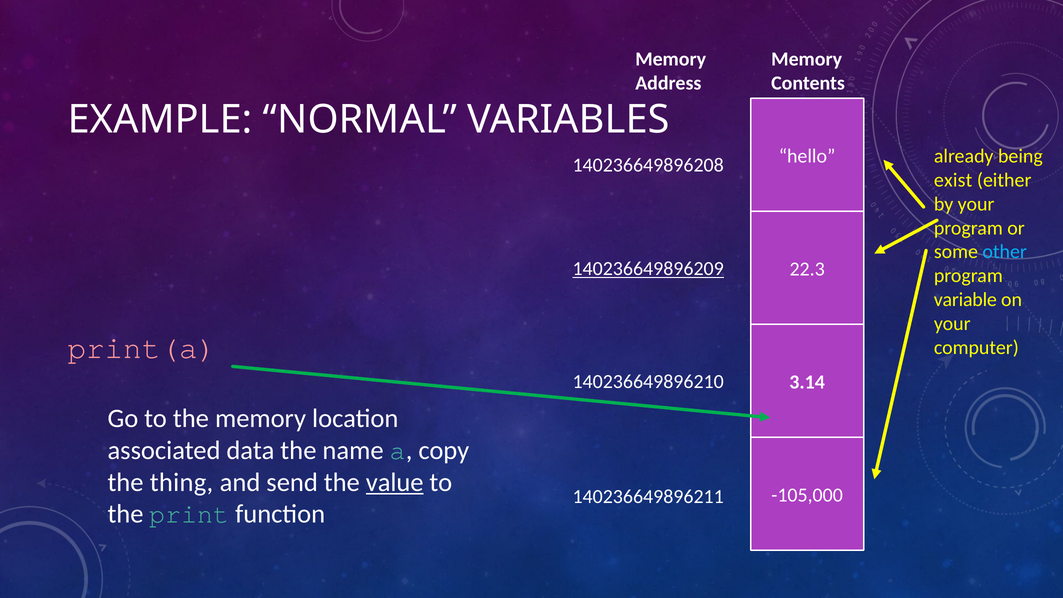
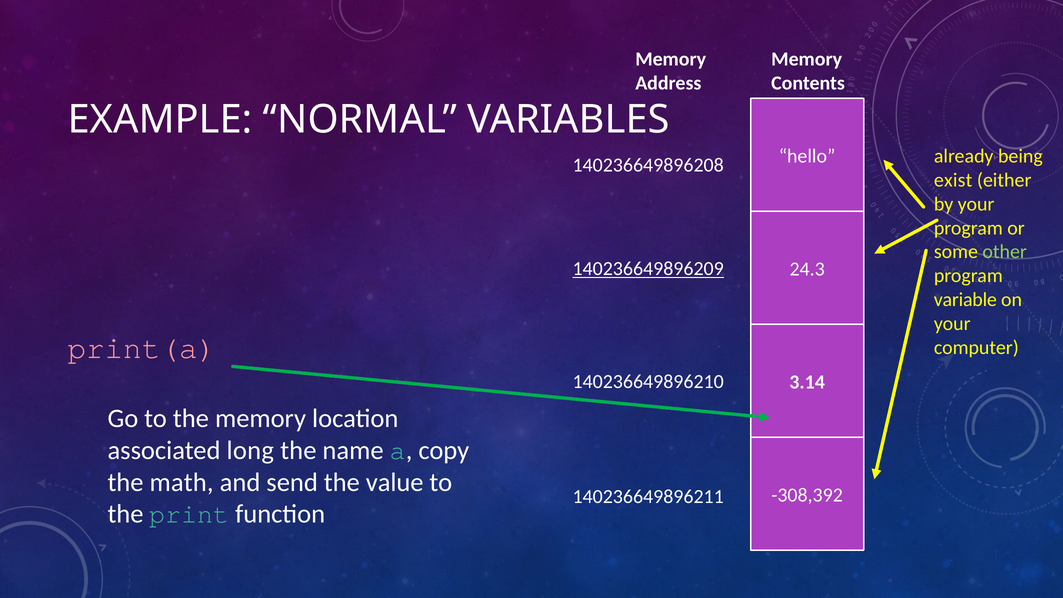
other colour: light blue -> light green
22.3: 22.3 -> 24.3
data: data -> long
thing: thing -> math
value underline: present -> none
-105,000: -105,000 -> -308,392
